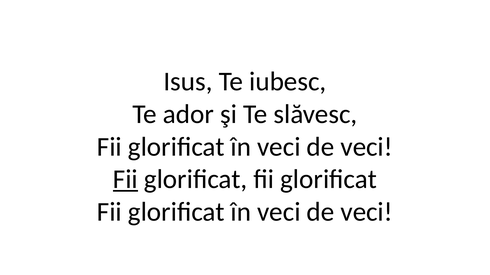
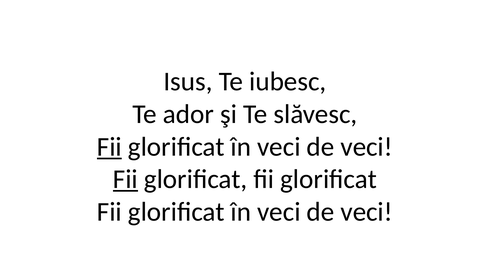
Fii at (109, 147) underline: none -> present
